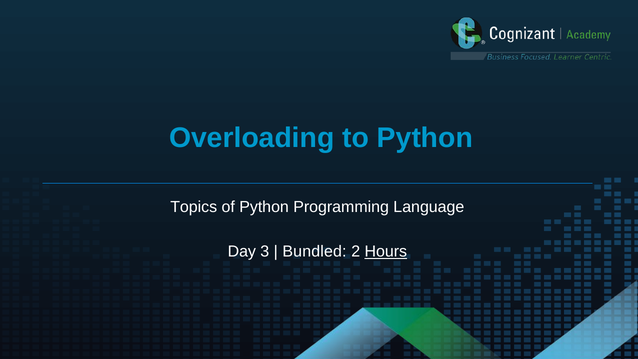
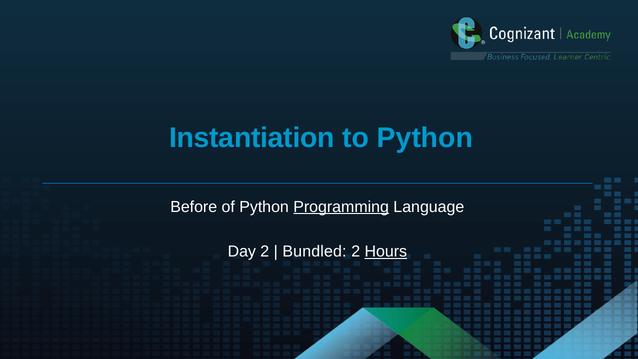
Overloading: Overloading -> Instantiation
Topics: Topics -> Before
Programming underline: none -> present
Day 3: 3 -> 2
